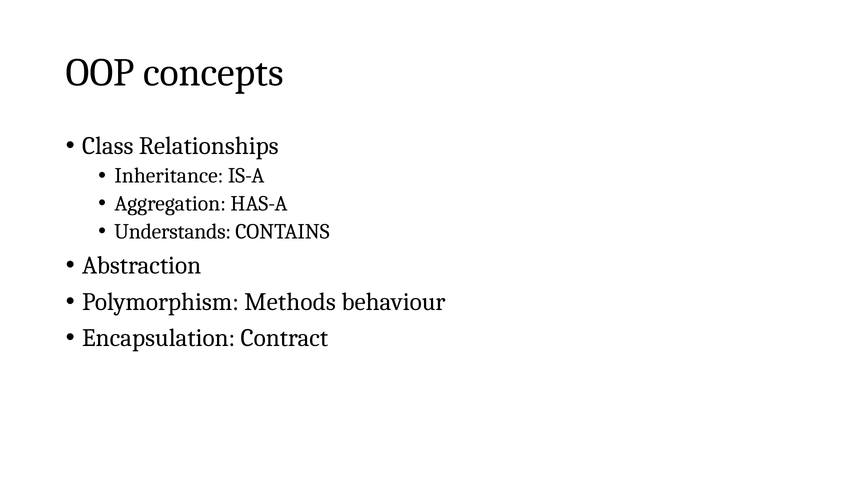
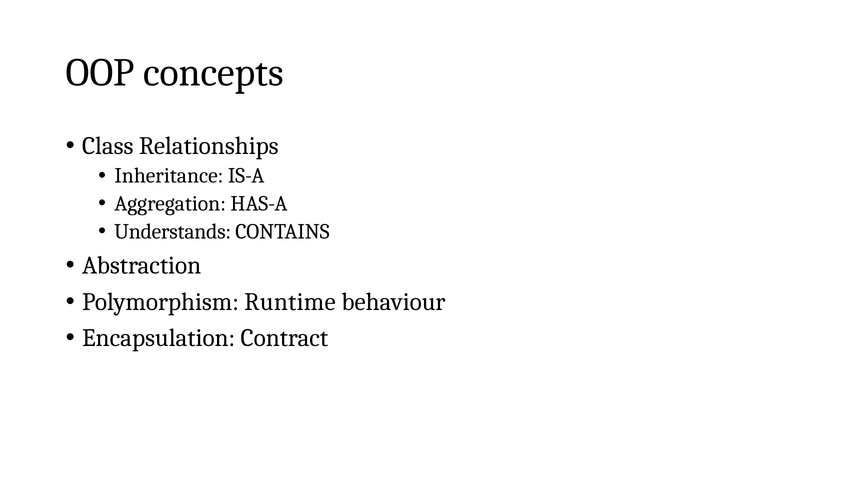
Methods: Methods -> Runtime
